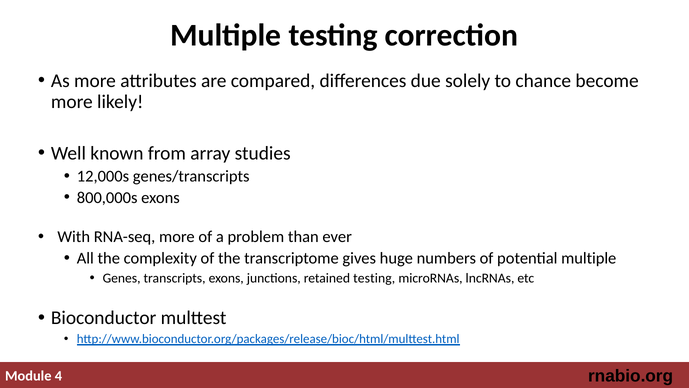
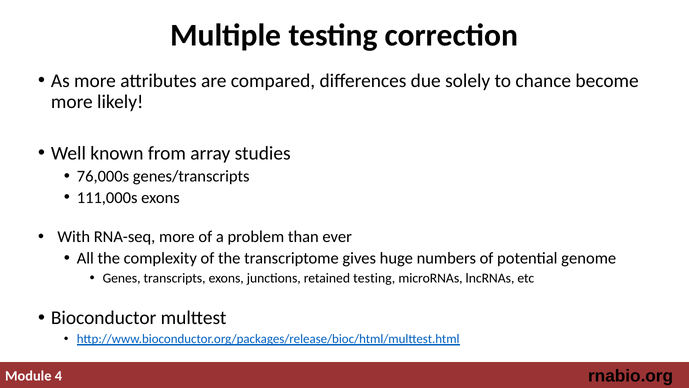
12,000s: 12,000s -> 76,000s
800,000s: 800,000s -> 111,000s
potential multiple: multiple -> genome
